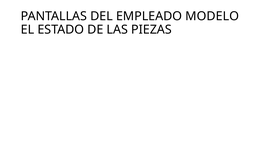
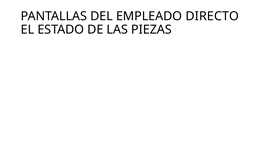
MODELO: MODELO -> DIRECTO
